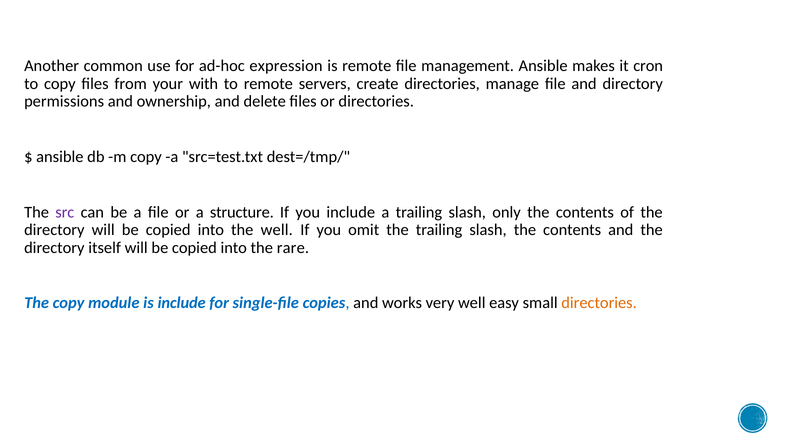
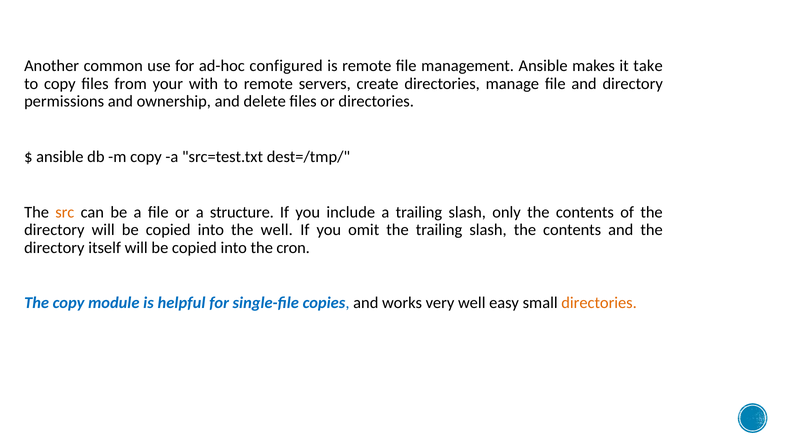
expression: expression -> configured
cron: cron -> take
src colour: purple -> orange
rare: rare -> cron
is include: include -> helpful
